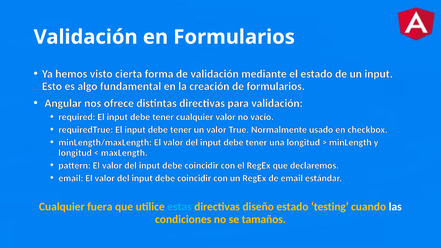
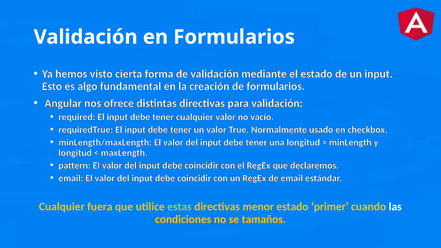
estas colour: light blue -> light green
diseño: diseño -> menor
testing: testing -> primer
